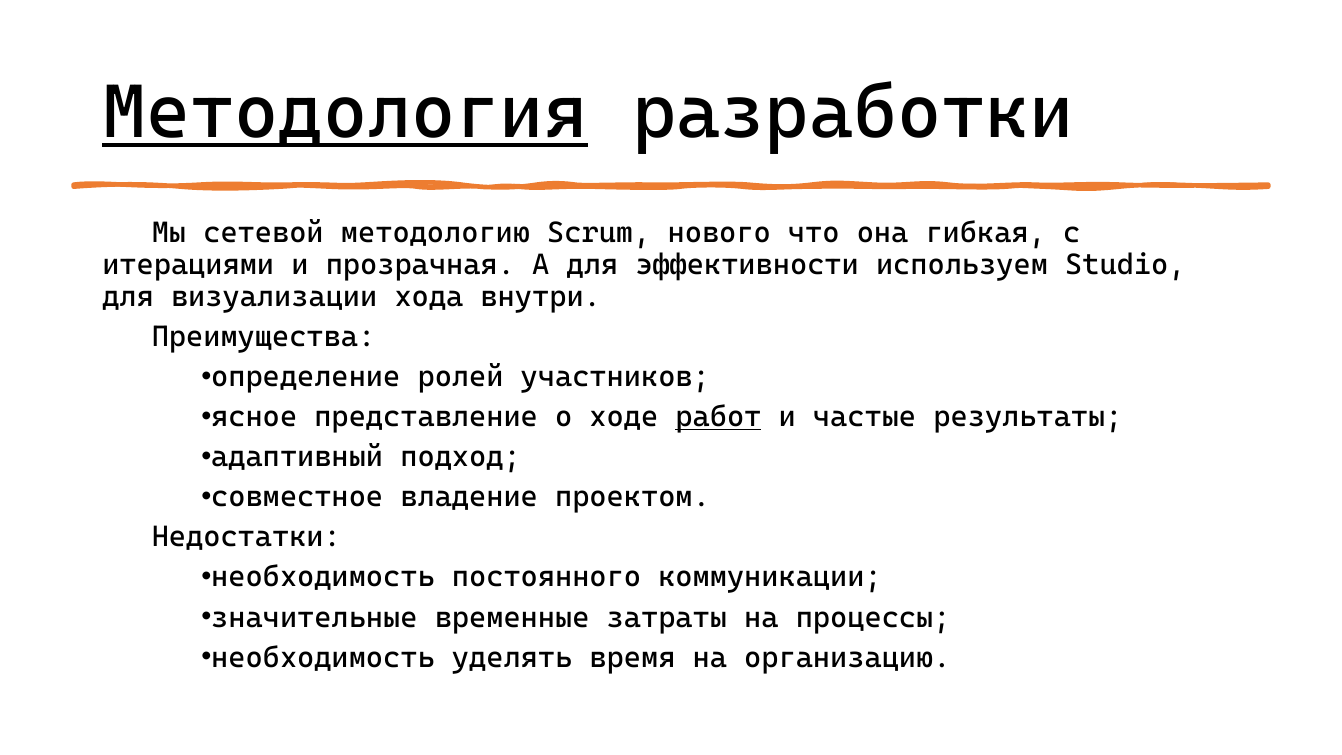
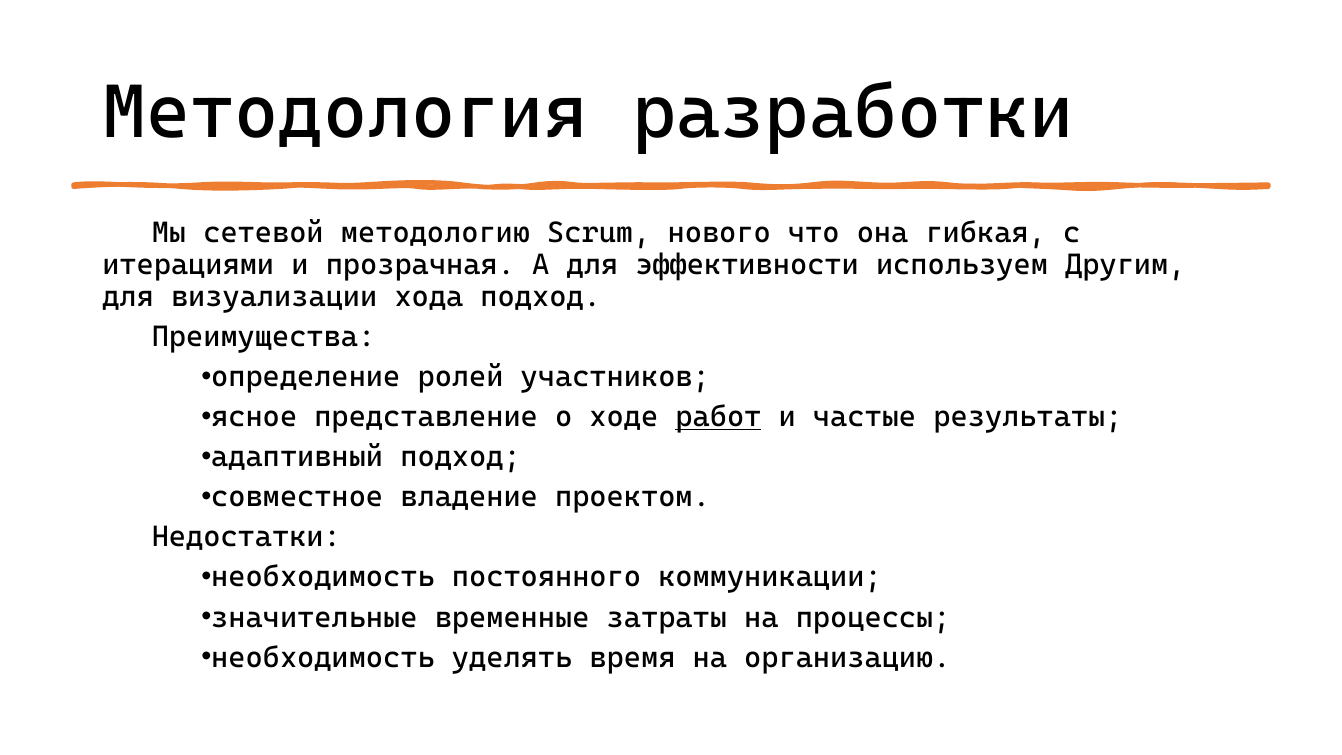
Методология underline: present -> none
Studio: Studio -> Другим
хода внутри: внутри -> подход
